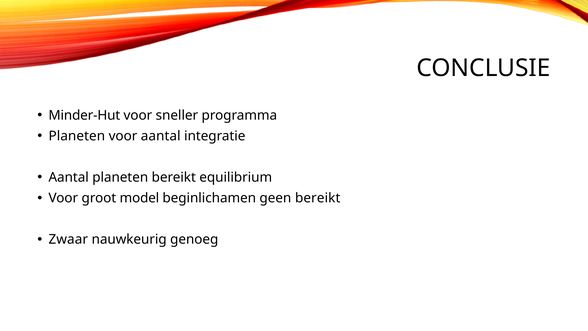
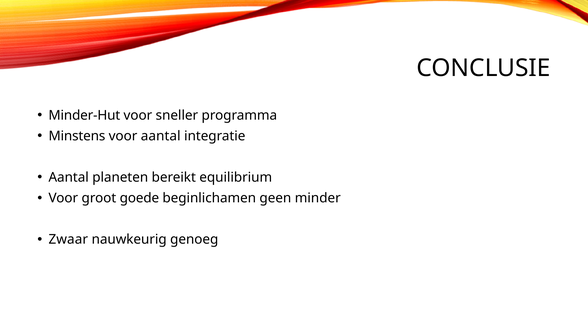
Planeten at (77, 136): Planeten -> Minstens
model: model -> goede
geen bereikt: bereikt -> minder
